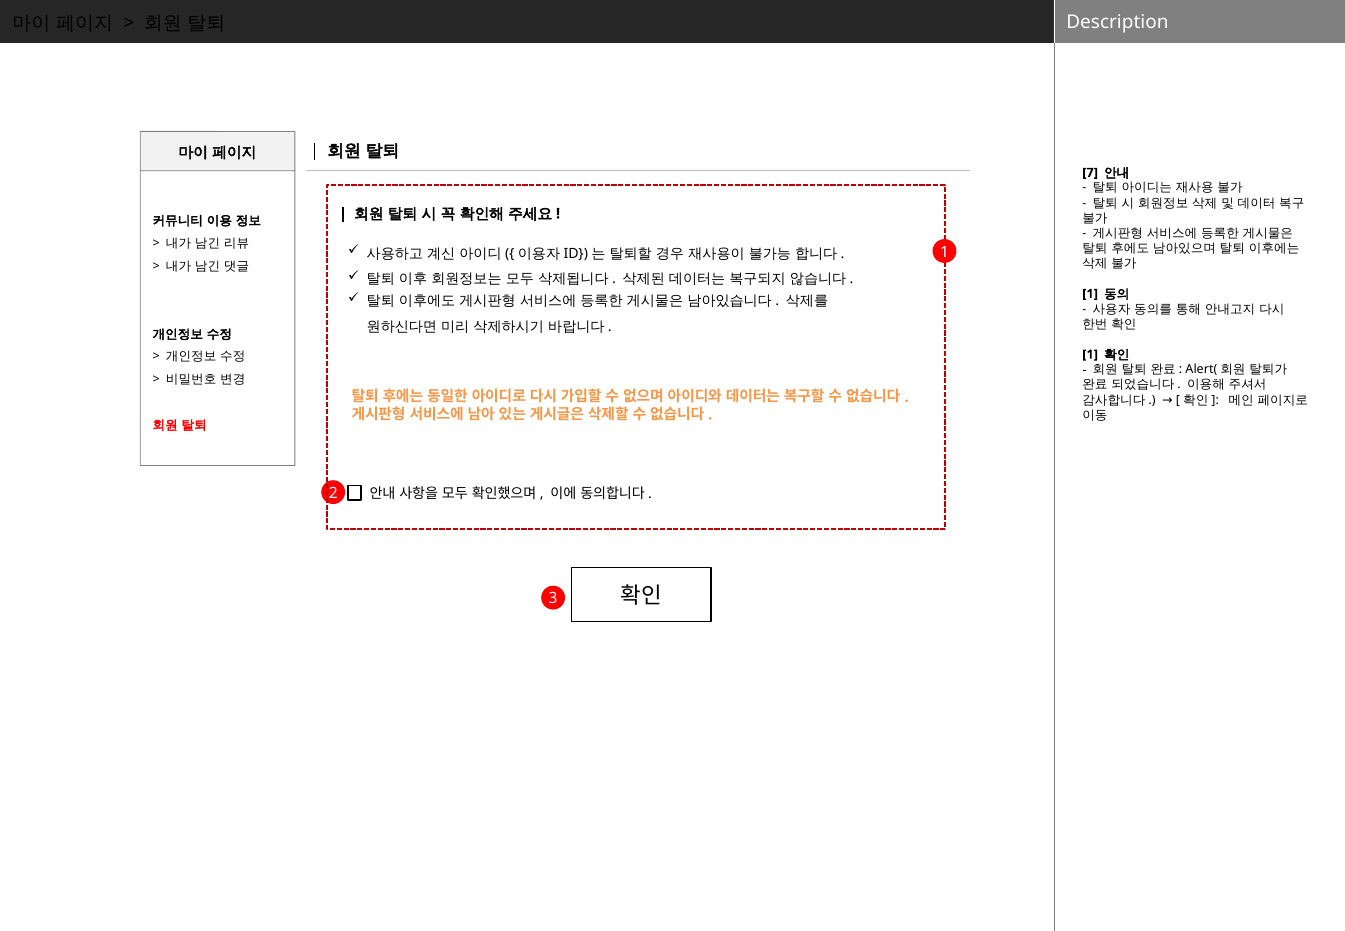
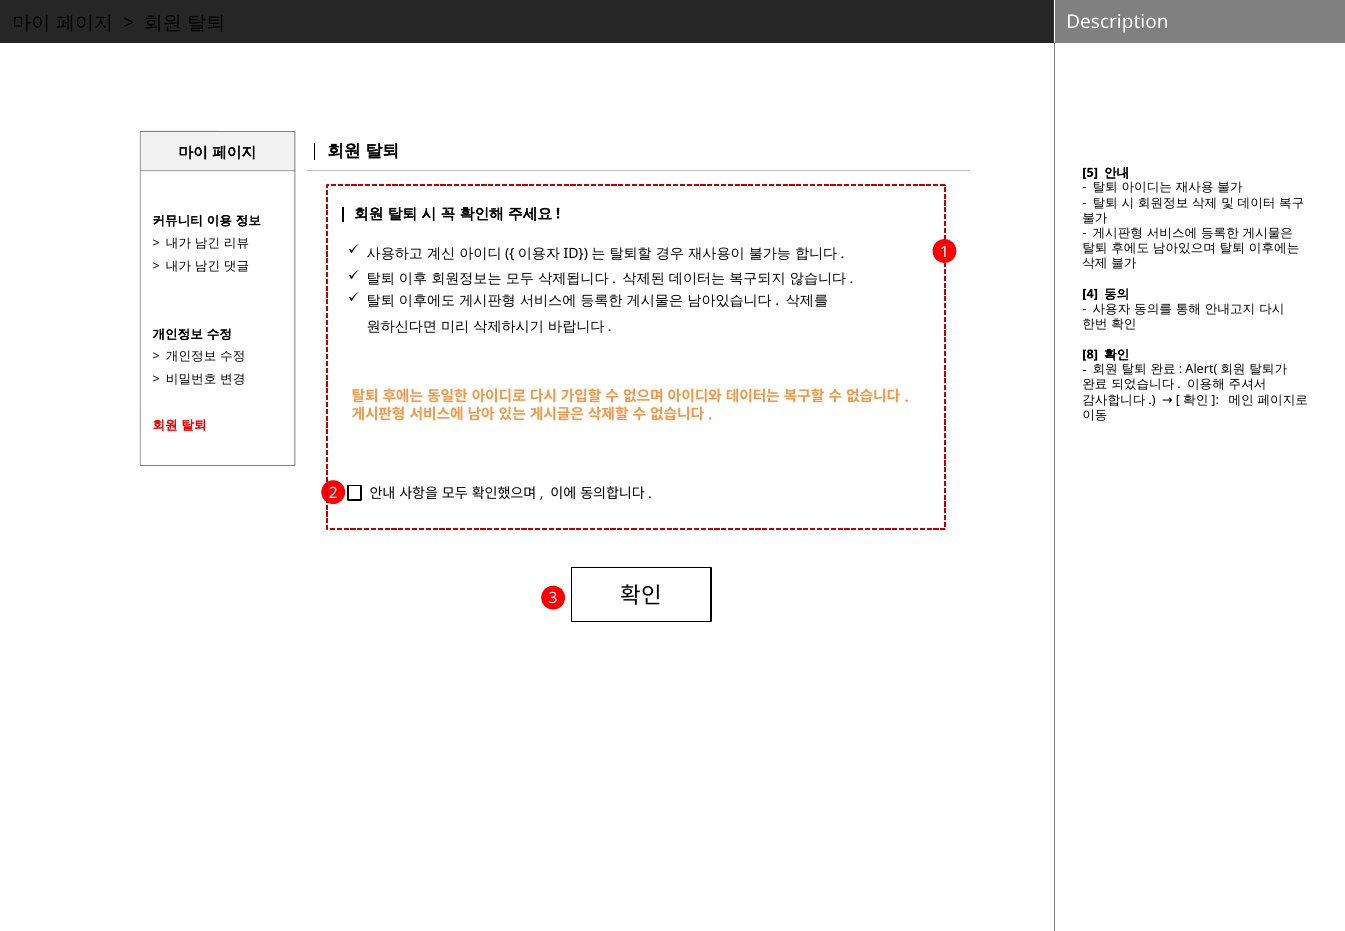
7: 7 -> 5
1 at (1090, 294): 1 -> 4
1 at (1090, 354): 1 -> 8
